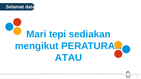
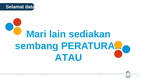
tepi: tepi -> lain
mengikut: mengikut -> sembang
